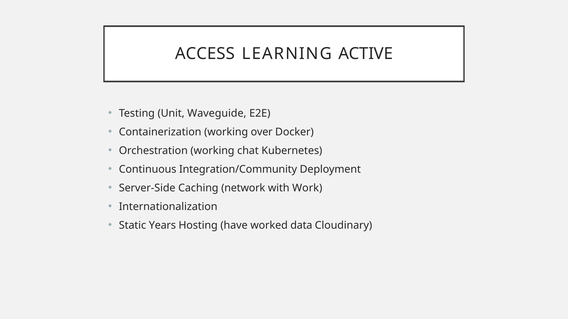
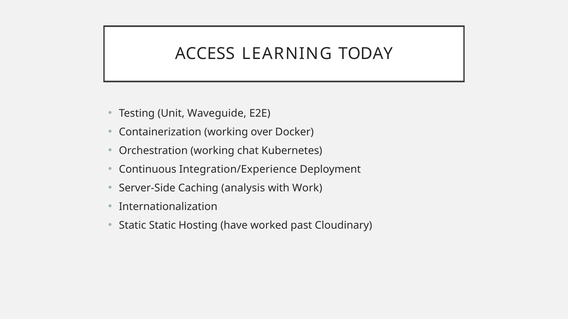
ACTIVE: ACTIVE -> TODAY
Integration/Community: Integration/Community -> Integration/Experience
network: network -> analysis
Static Years: Years -> Static
data: data -> past
